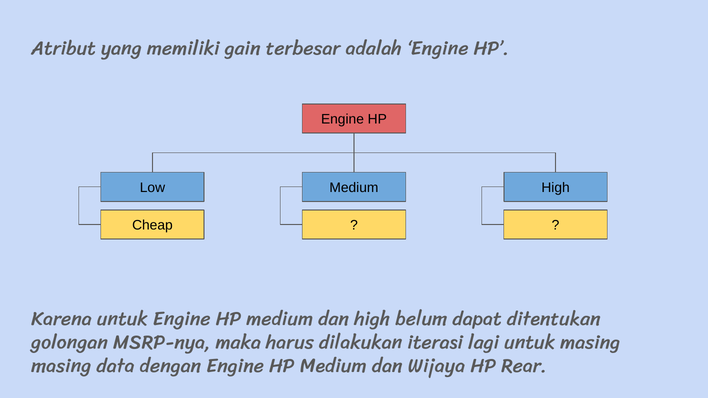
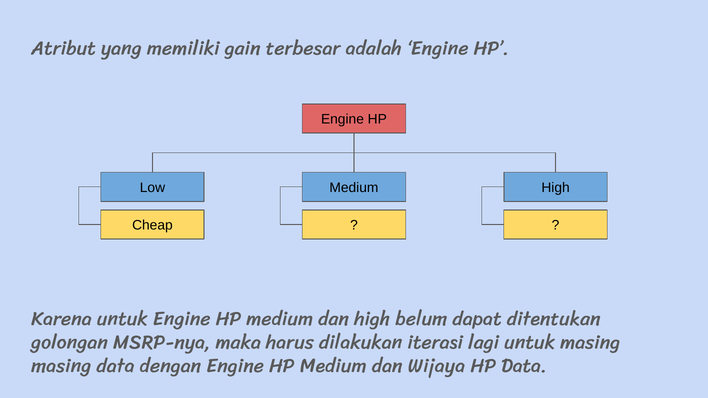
HP Rear: Rear -> Data
